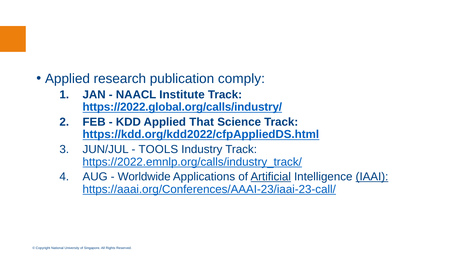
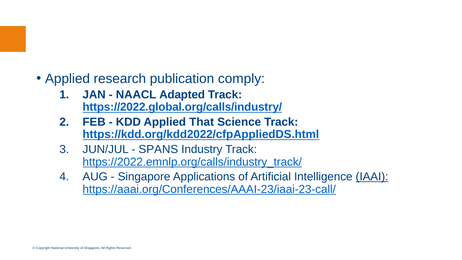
Institute: Institute -> Adapted
TOOLS: TOOLS -> SPANS
Worldwide at (144, 177): Worldwide -> Singapore
Artificial underline: present -> none
